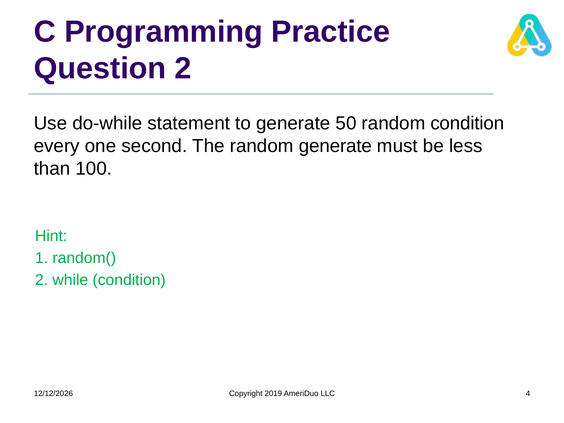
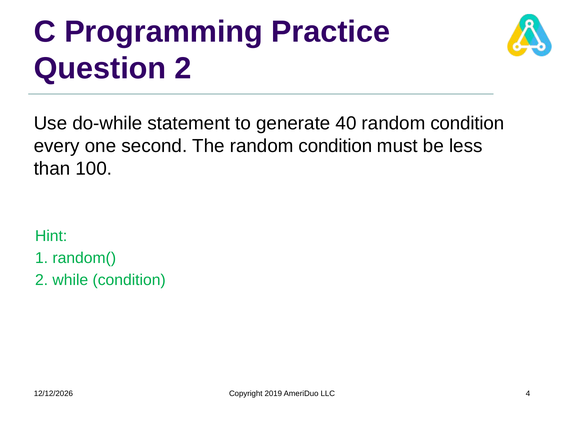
50: 50 -> 40
The random generate: generate -> condition
